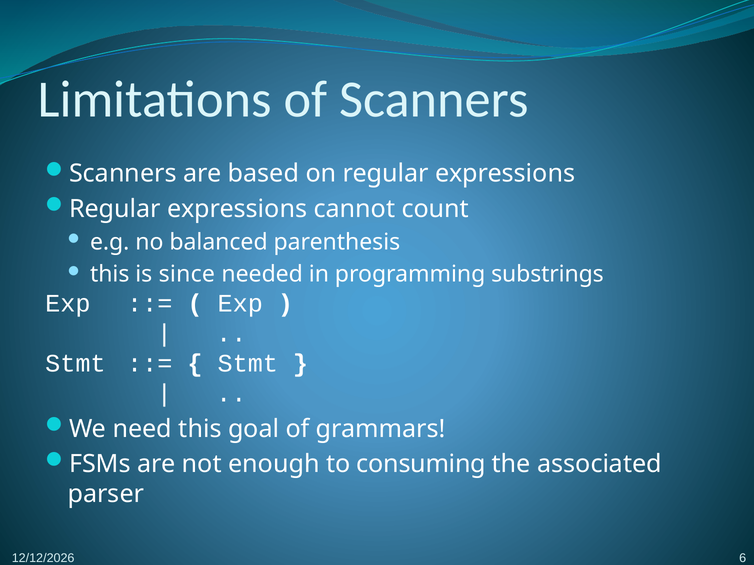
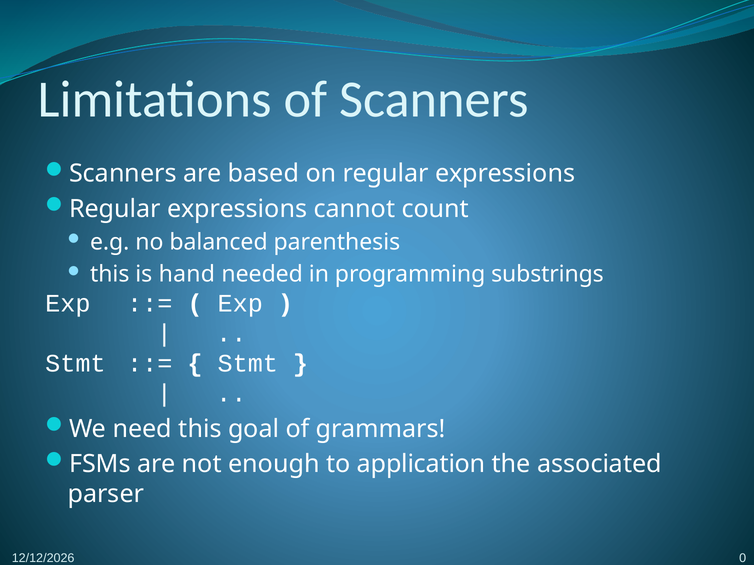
since: since -> hand
consuming: consuming -> application
6: 6 -> 0
